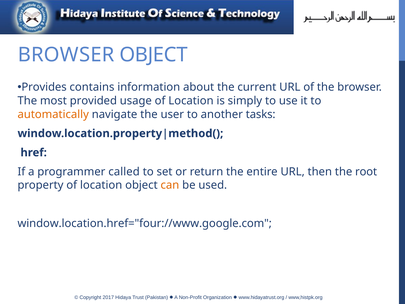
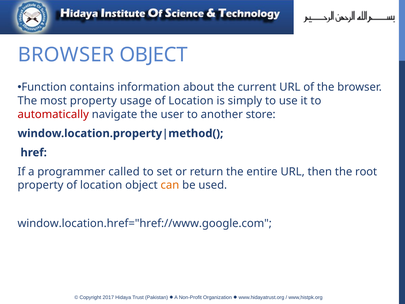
Provides: Provides -> Function
most provided: provided -> property
automatically colour: orange -> red
tasks: tasks -> store
window.location.href="four://www.google.com: window.location.href="four://www.google.com -> window.location.href="href://www.google.com
